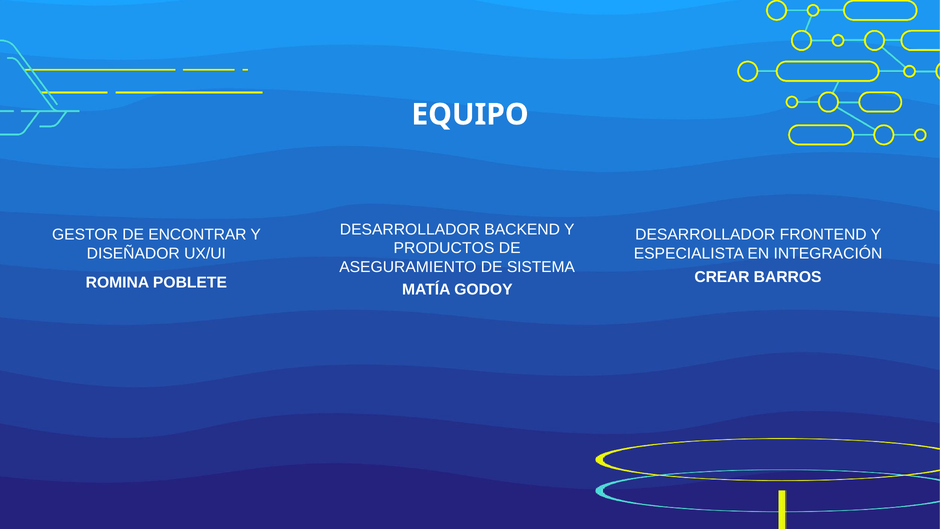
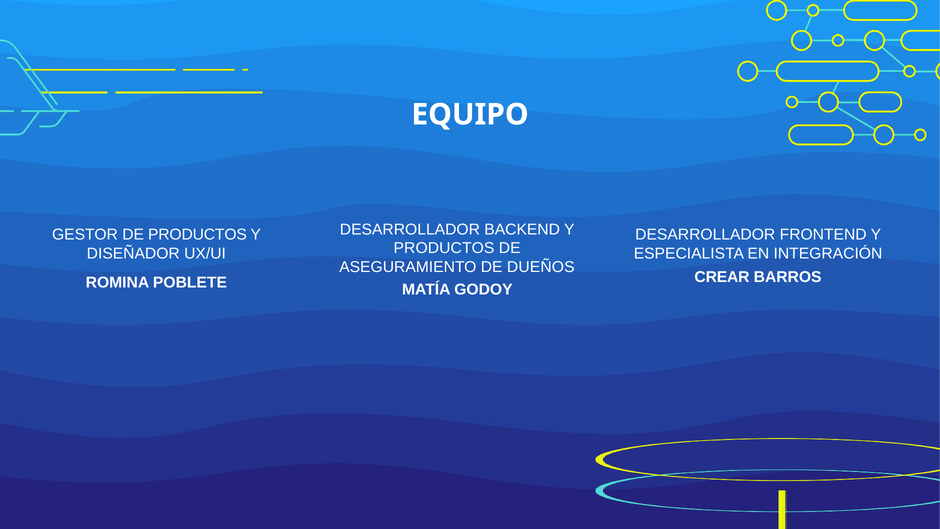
DE ENCONTRAR: ENCONTRAR -> PRODUCTOS
SISTEMA: SISTEMA -> DUEÑOS
